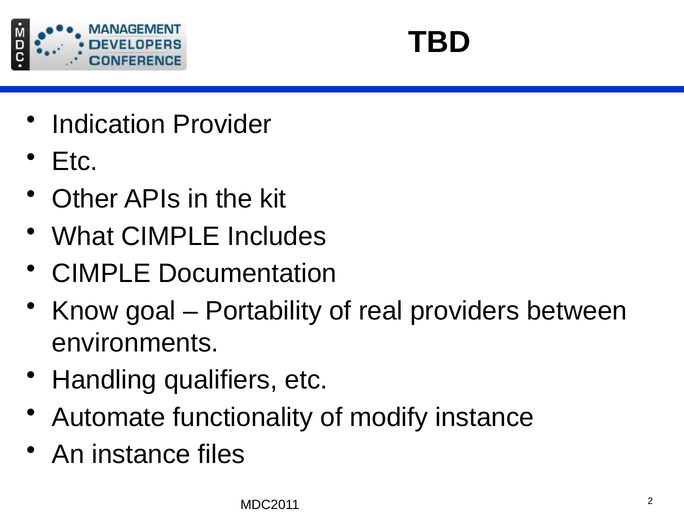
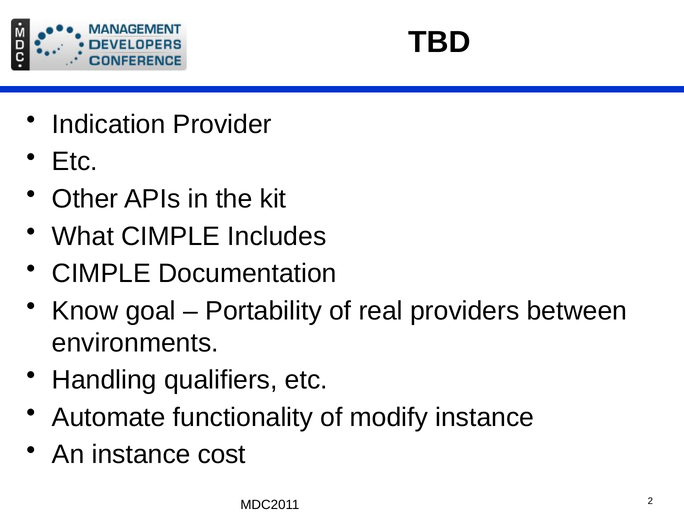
files: files -> cost
